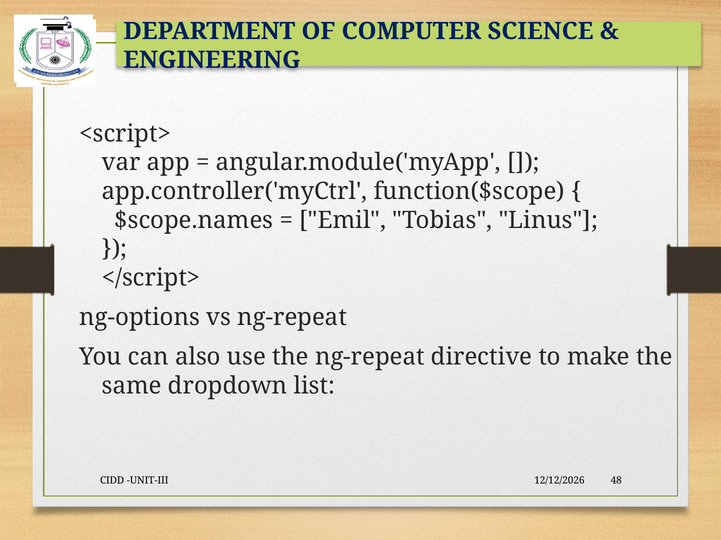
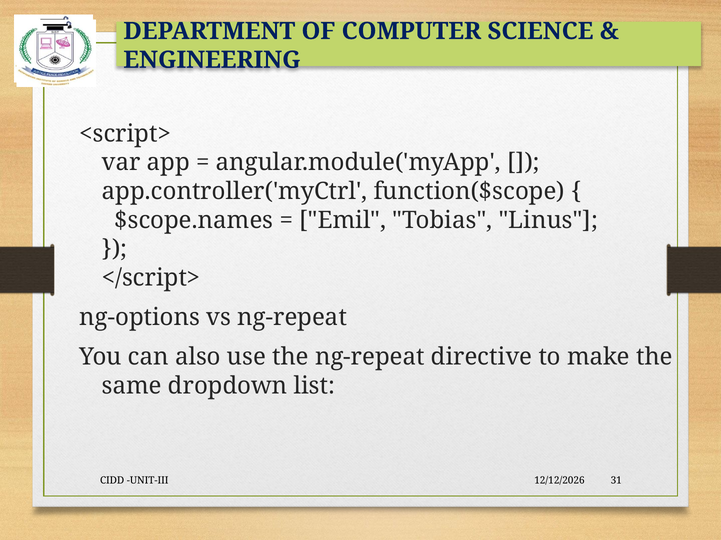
48: 48 -> 31
